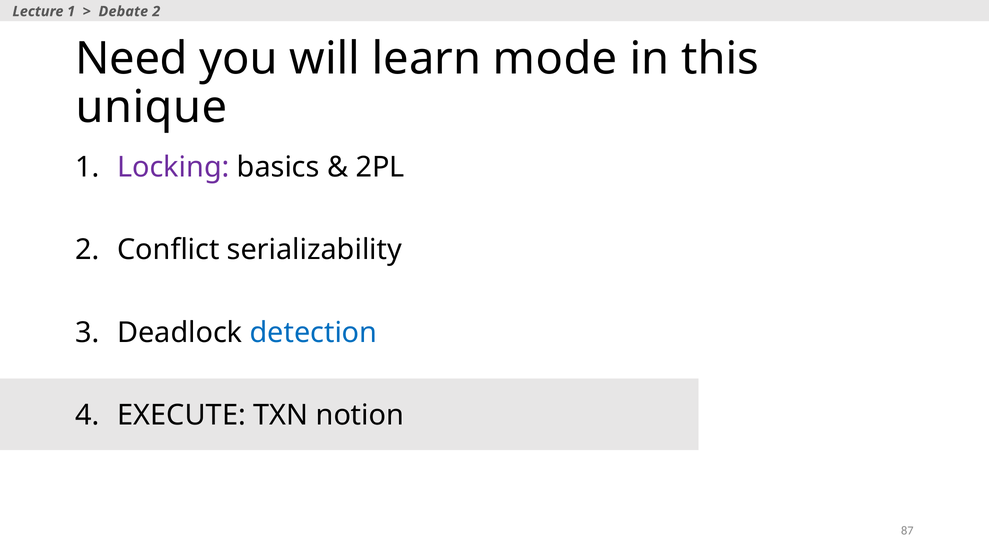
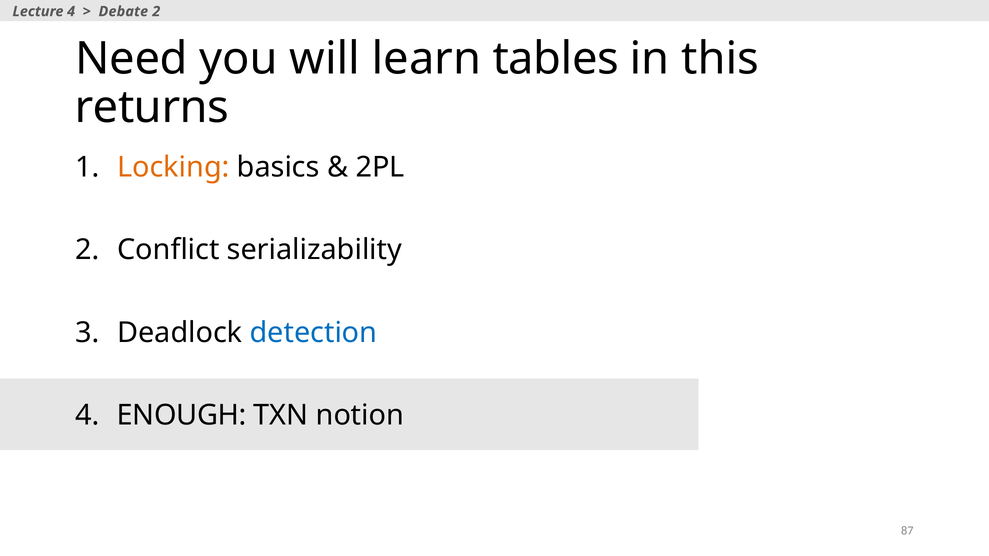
Lecture 1: 1 -> 4
mode: mode -> tables
unique: unique -> returns
Locking colour: purple -> orange
EXECUTE: EXECUTE -> ENOUGH
